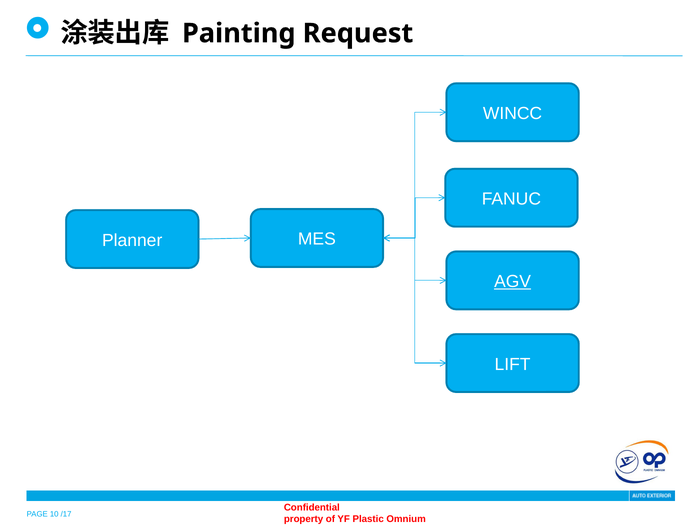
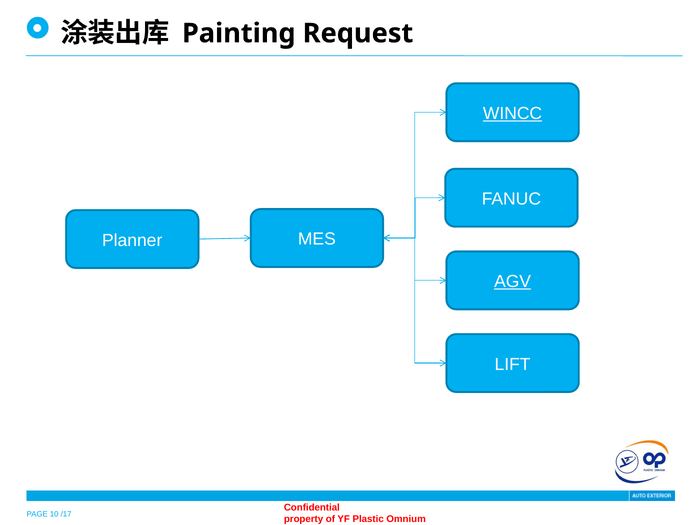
WINCC underline: none -> present
